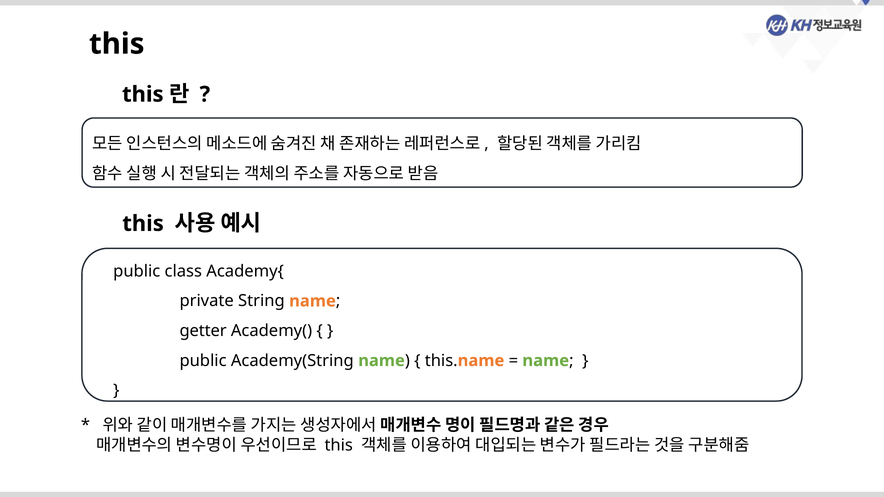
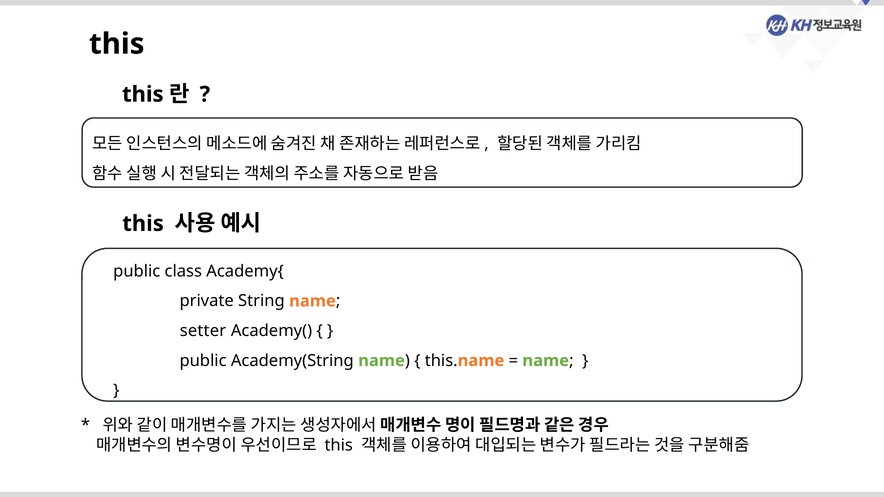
getter: getter -> setter
